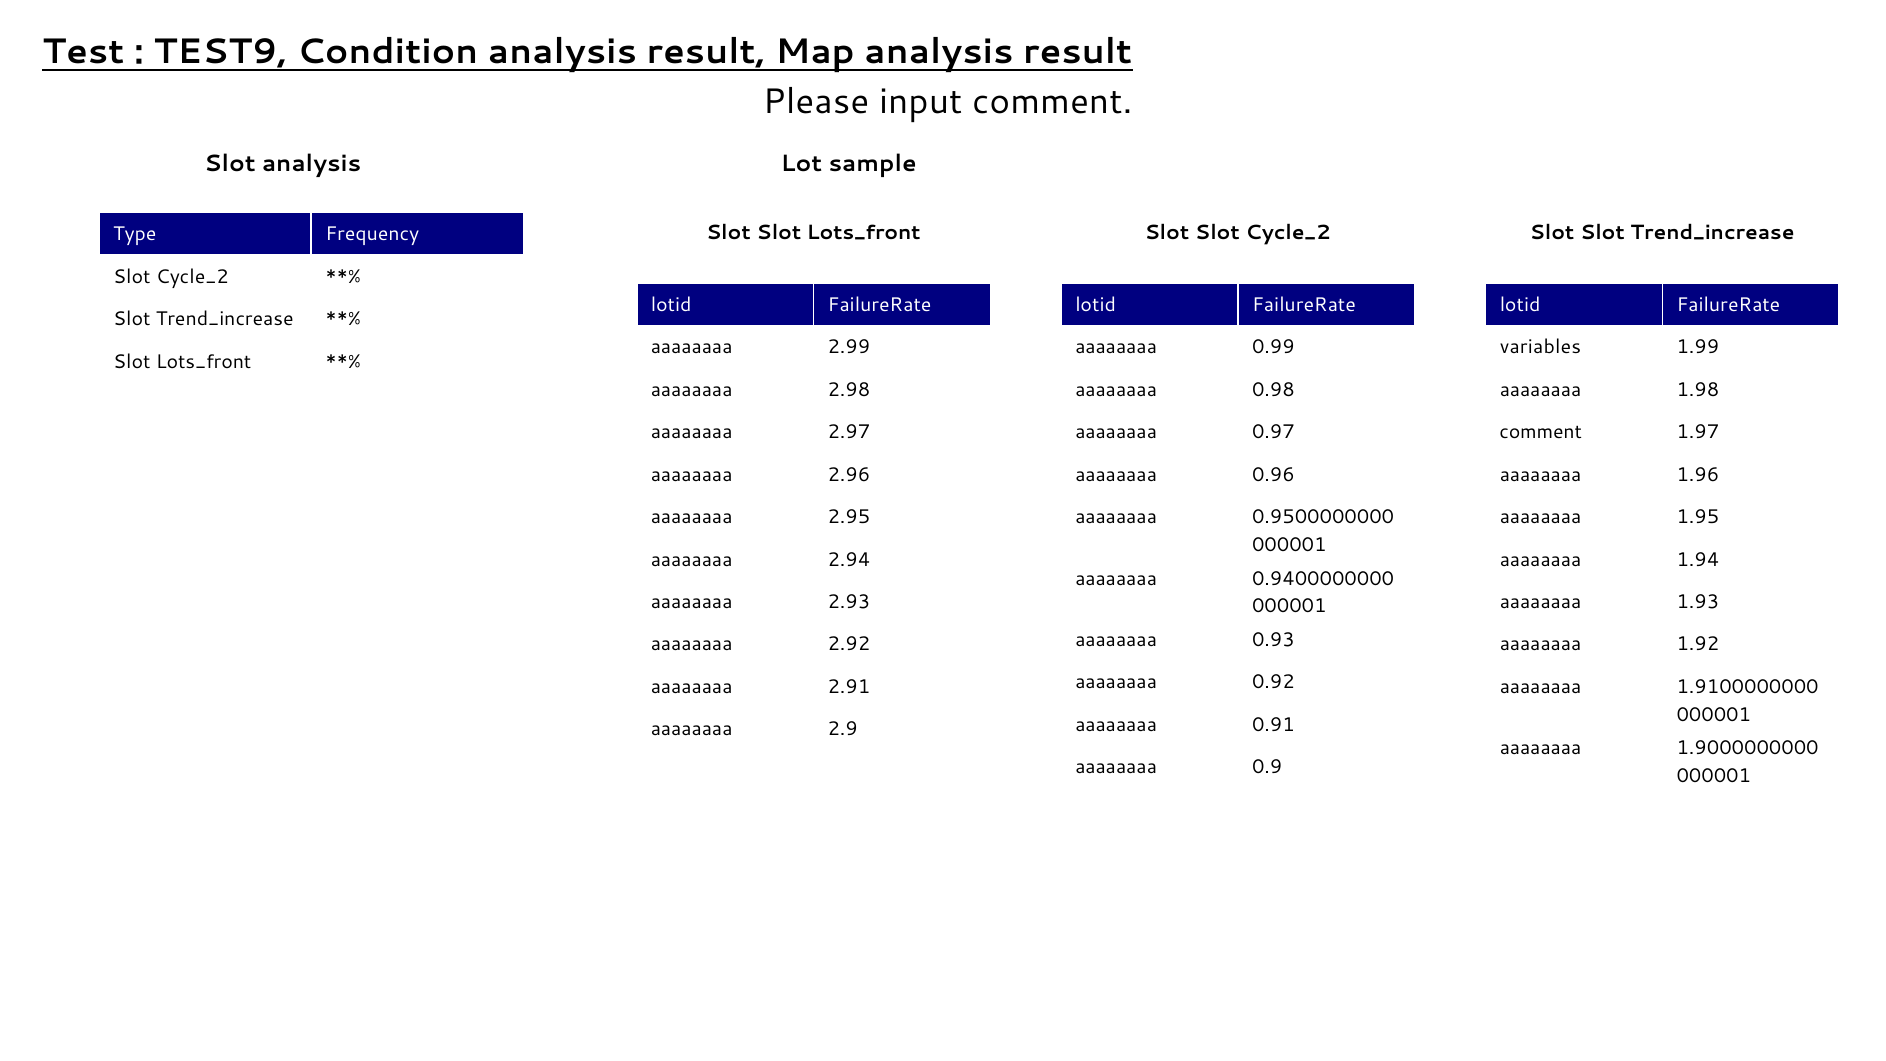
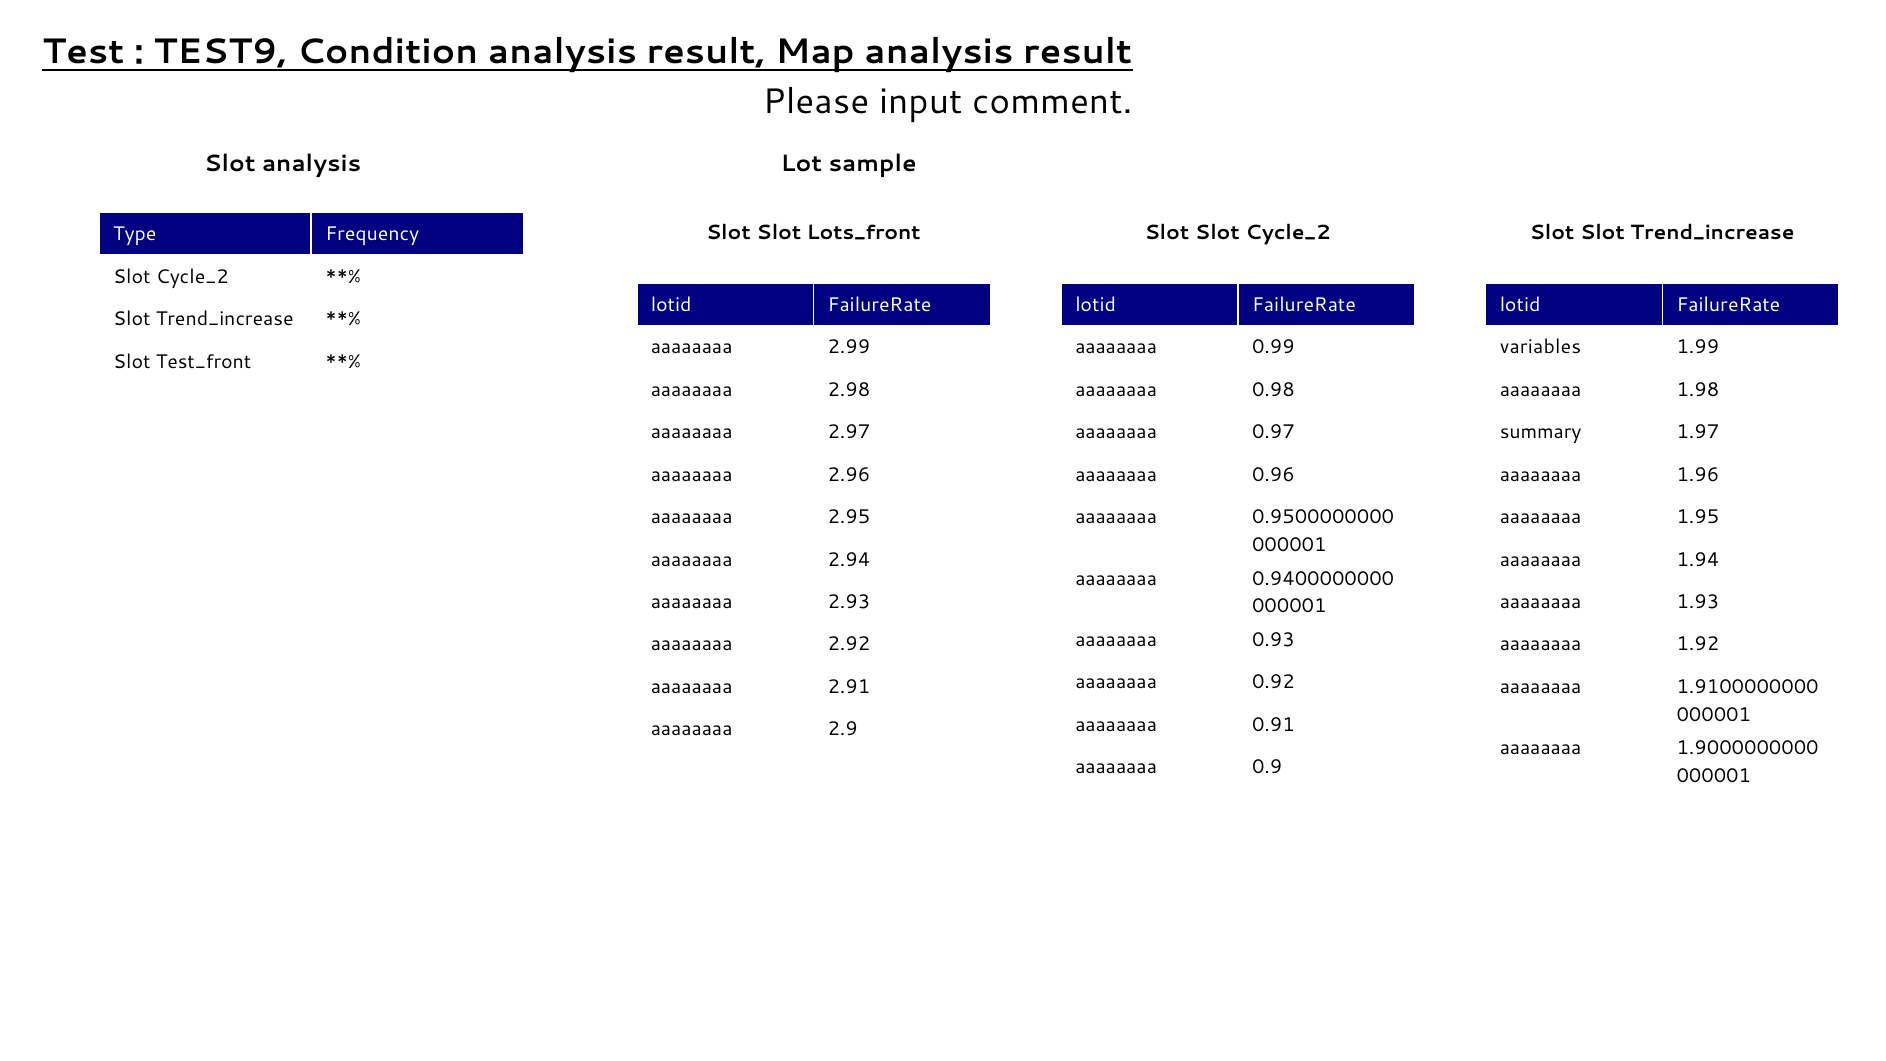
Lots_front at (204, 362): Lots_front -> Test_front
comment at (1541, 432): comment -> summary
